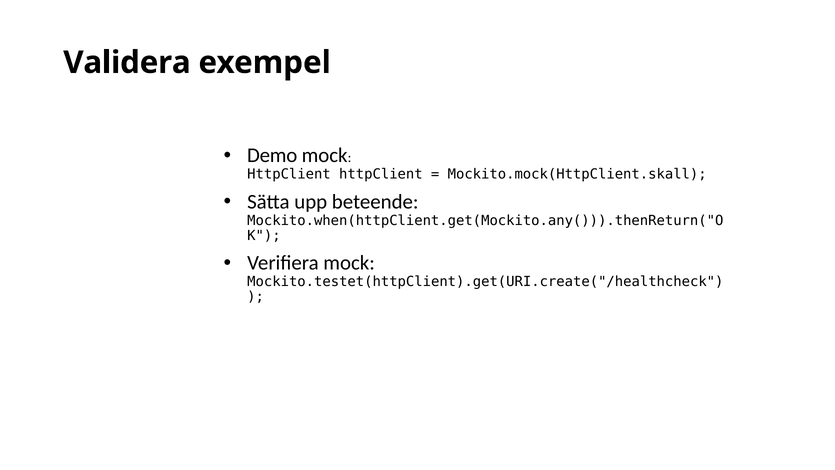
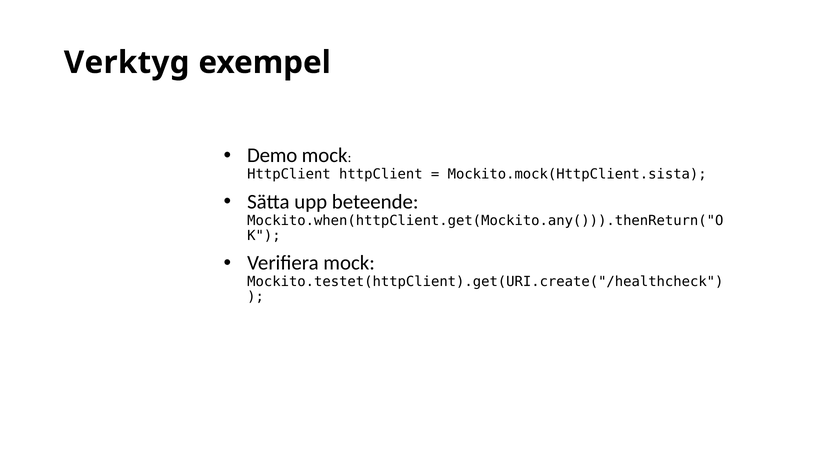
Validera: Validera -> Verktyg
Mockito.mock(HttpClient.skall: Mockito.mock(HttpClient.skall -> Mockito.mock(HttpClient.sista
